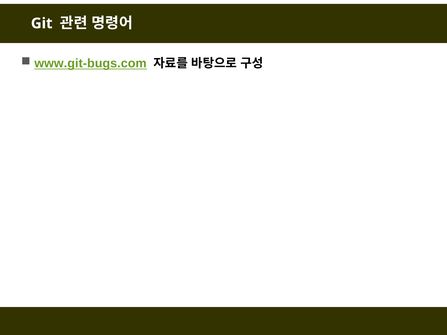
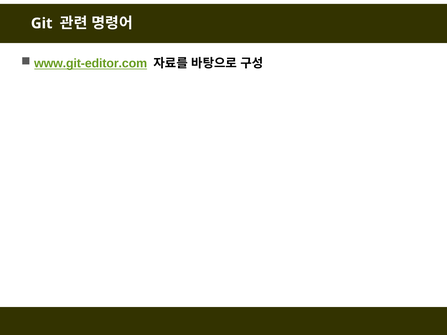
www.git-bugs.com: www.git-bugs.com -> www.git-editor.com
